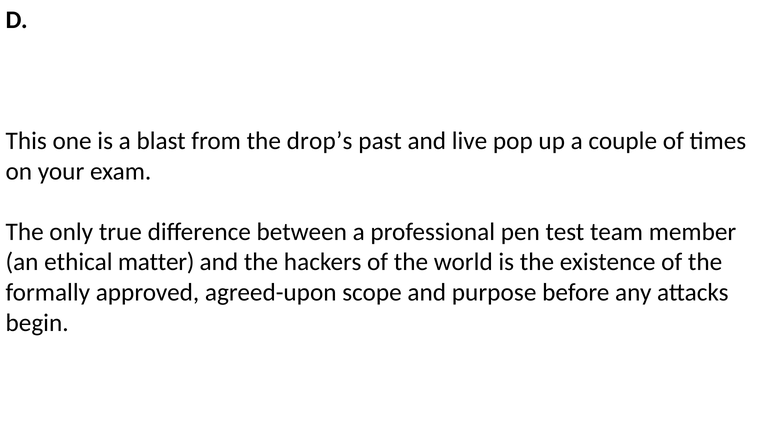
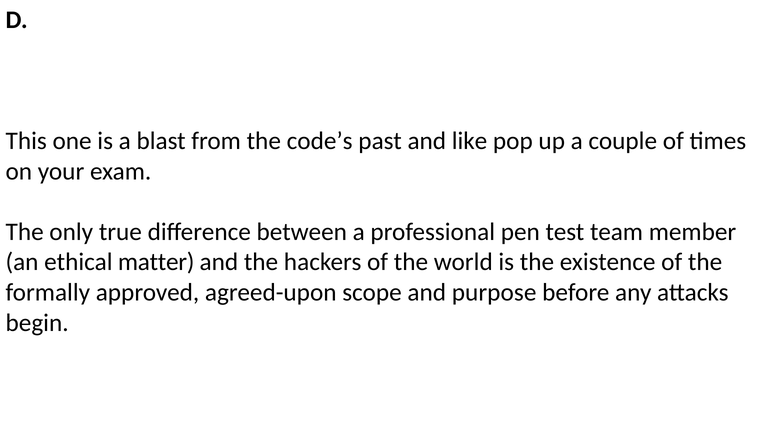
drop’s: drop’s -> code’s
live: live -> like
